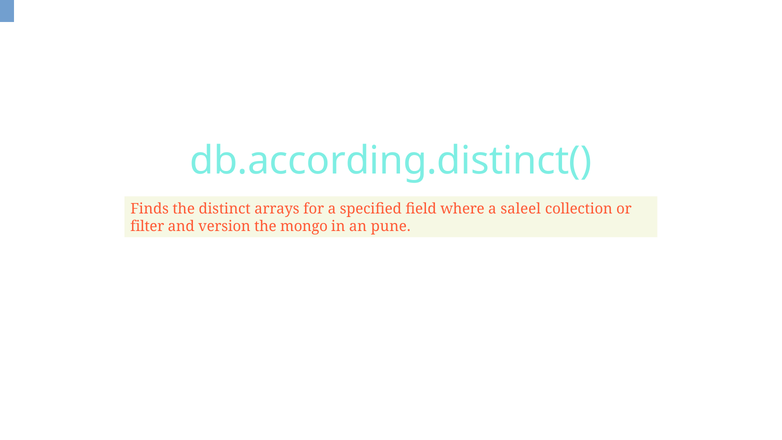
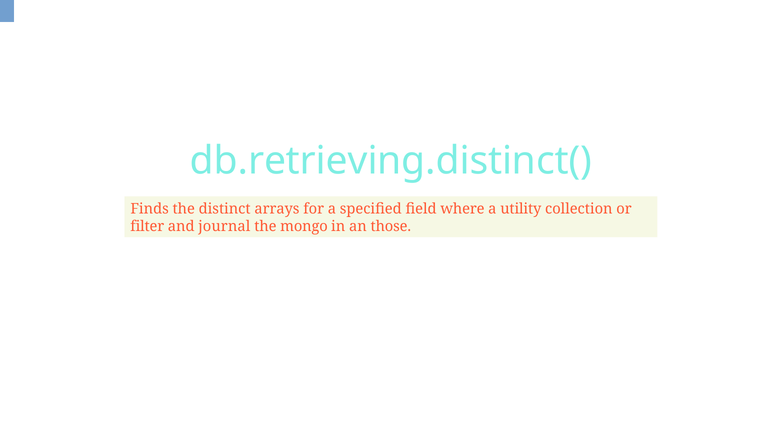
db.according.distinct(: db.according.distinct( -> db.retrieving.distinct(
saleel: saleel -> utility
version: version -> journal
pune: pune -> those
